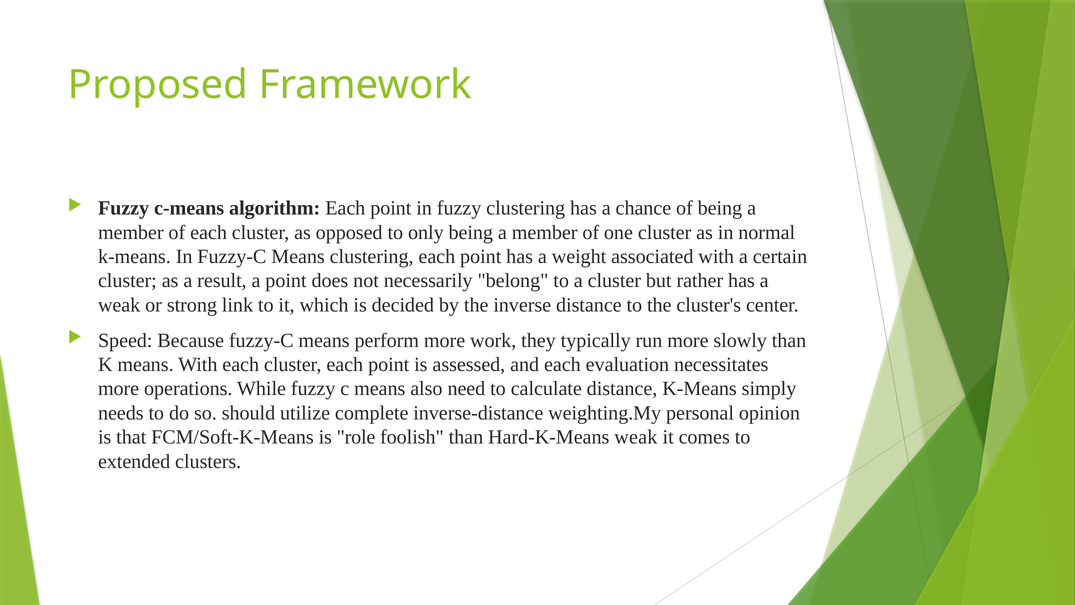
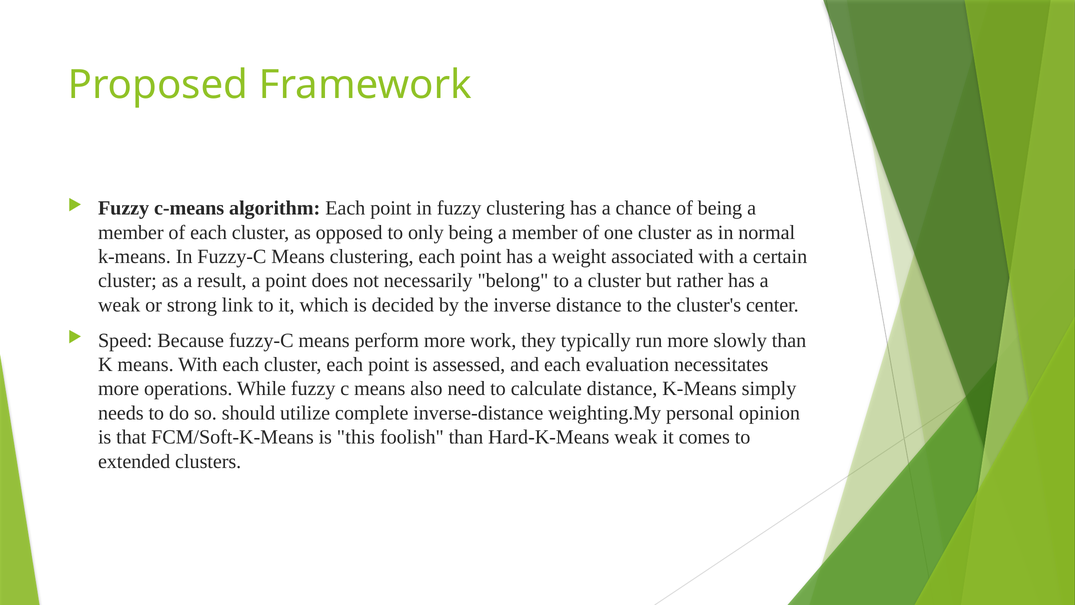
role: role -> this
